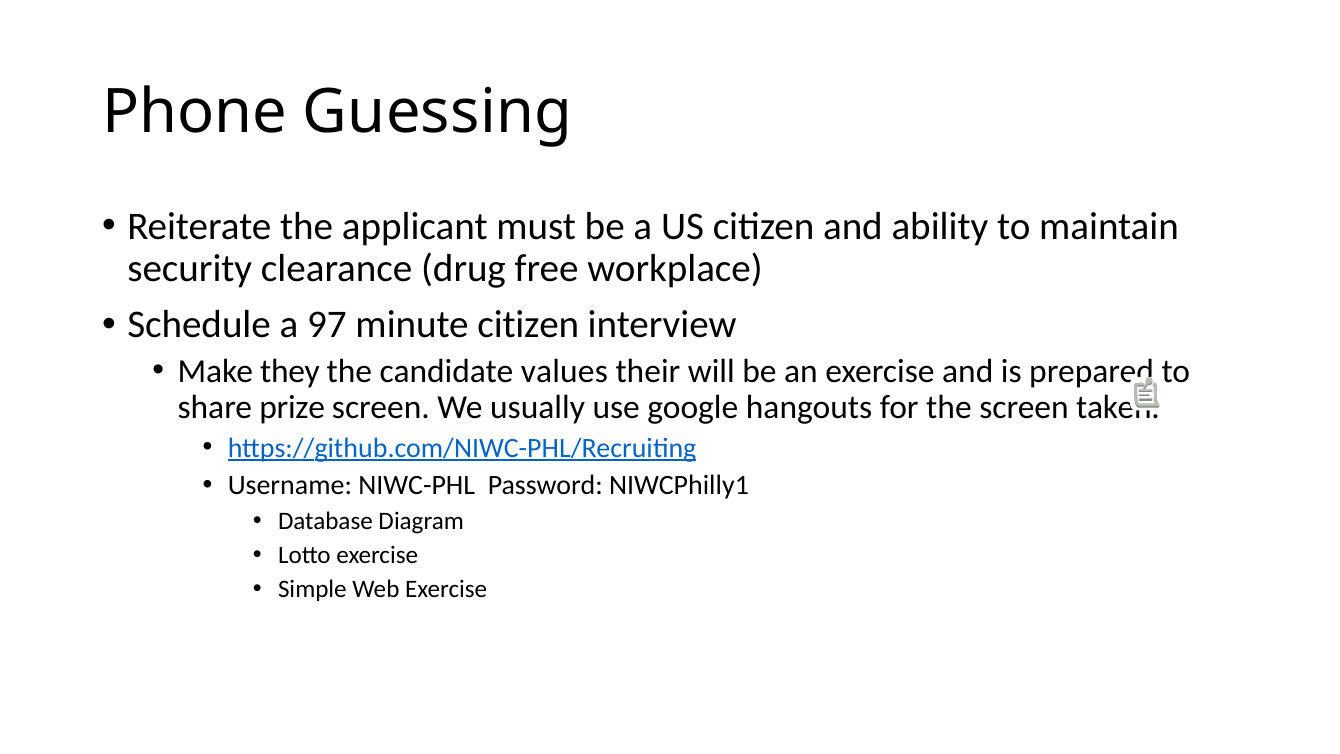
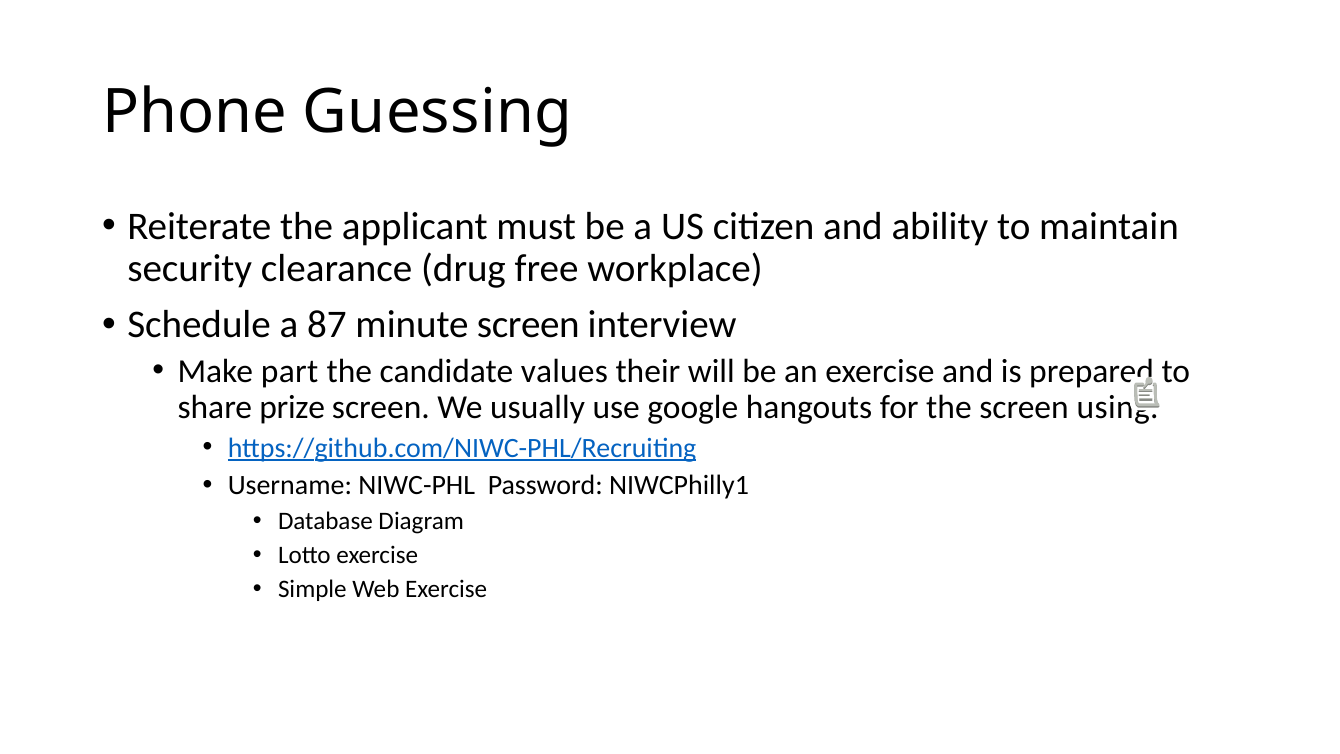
97: 97 -> 87
minute citizen: citizen -> screen
they: they -> part
taken: taken -> using
